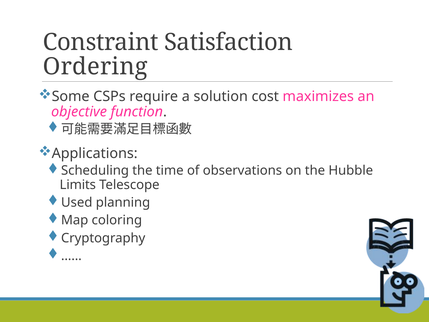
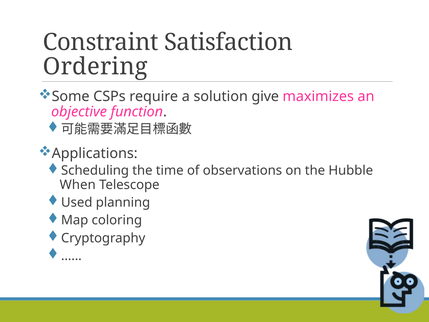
cost: cost -> give
Limits: Limits -> When
